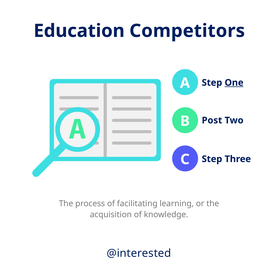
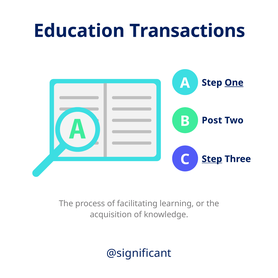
Competitors: Competitors -> Transactions
Step at (212, 159) underline: none -> present
@interested: @interested -> @significant
